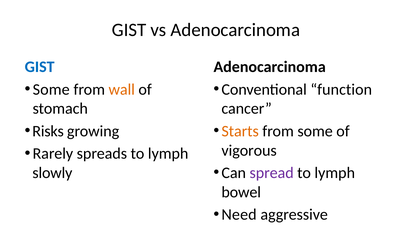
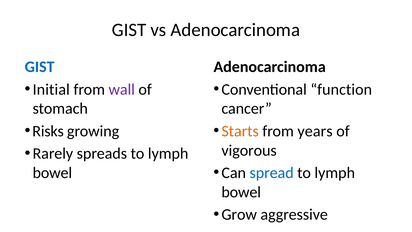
Some at (51, 89): Some -> Initial
wall colour: orange -> purple
from some: some -> years
spread colour: purple -> blue
slowly at (52, 173): slowly -> bowel
Need: Need -> Grow
